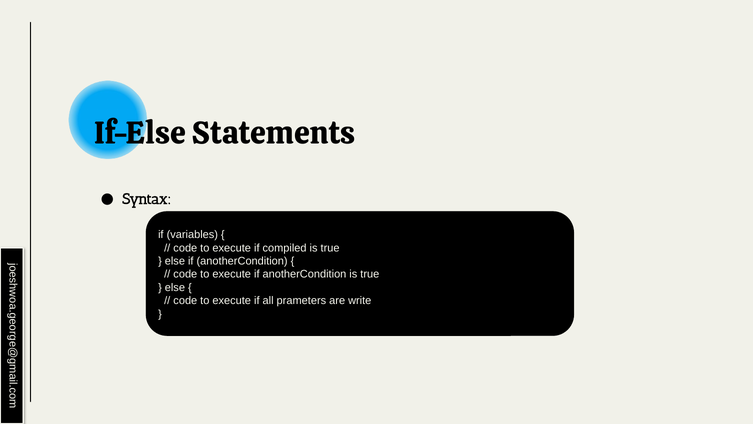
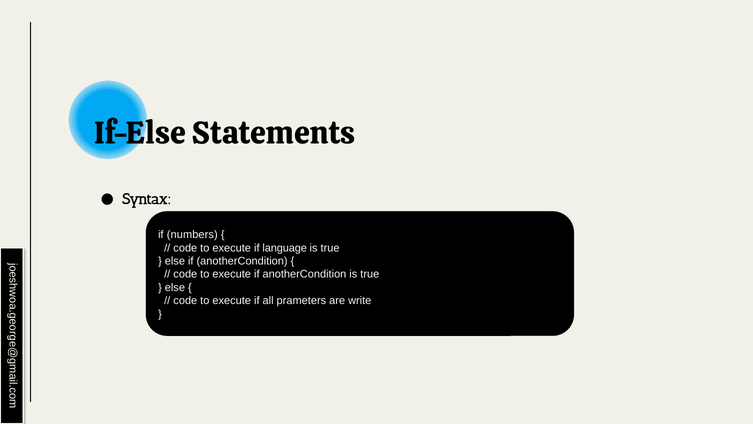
variables: variables -> numbers
compiled: compiled -> language
